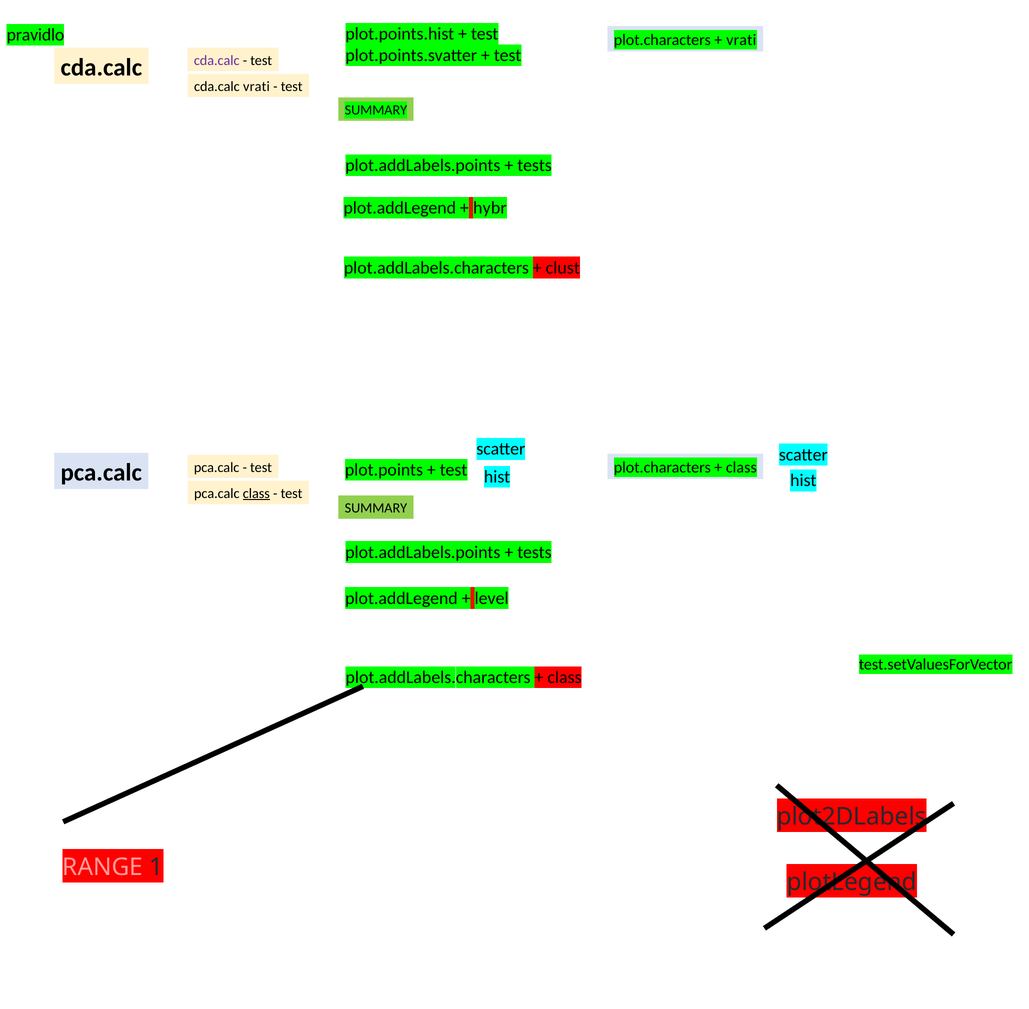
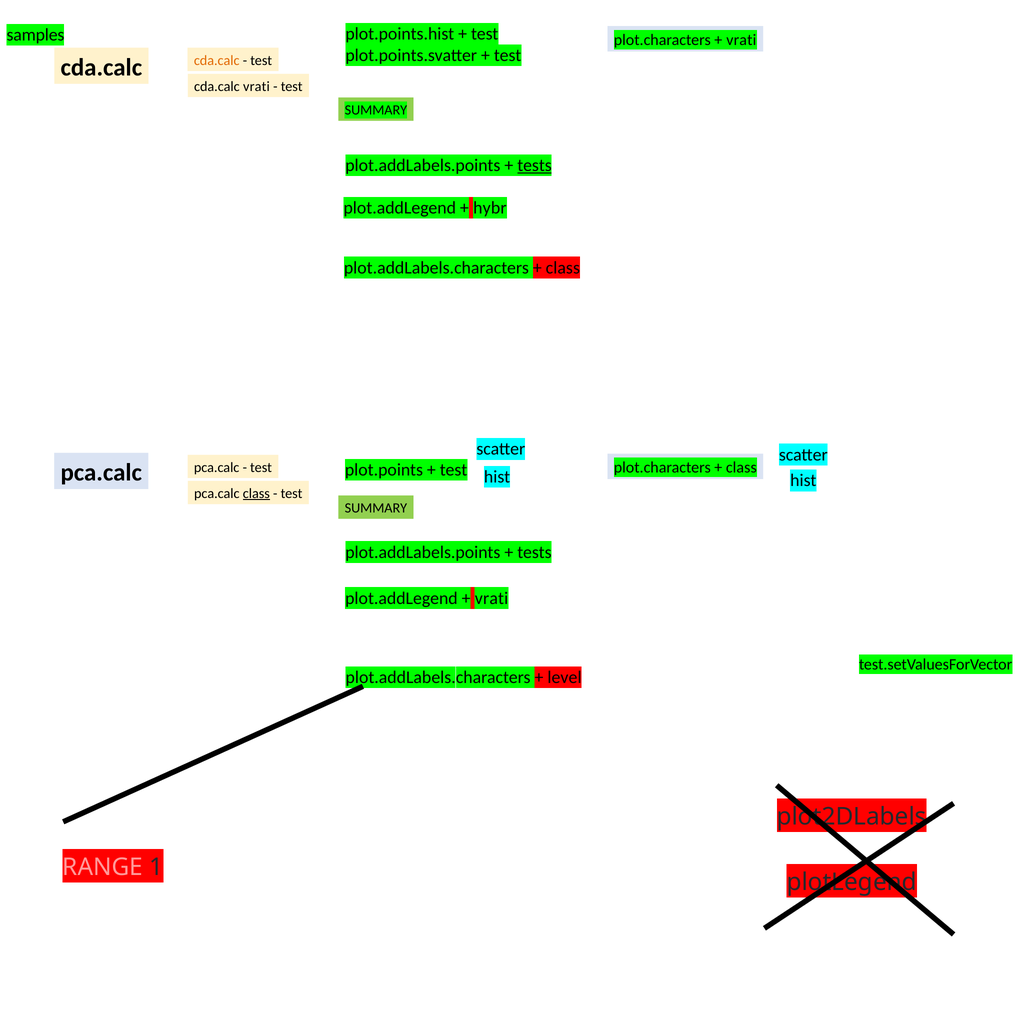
pravidlo: pravidlo -> samples
cda.calc at (217, 60) colour: purple -> orange
tests at (535, 165) underline: none -> present
clust at (563, 268): clust -> class
level at (492, 598): level -> vrati
class at (565, 677): class -> level
